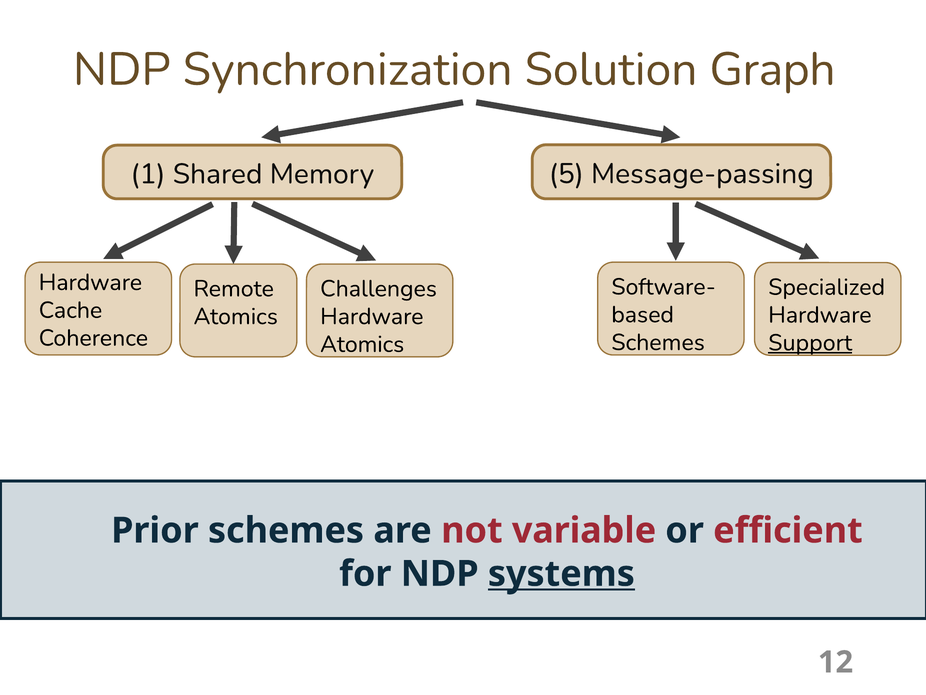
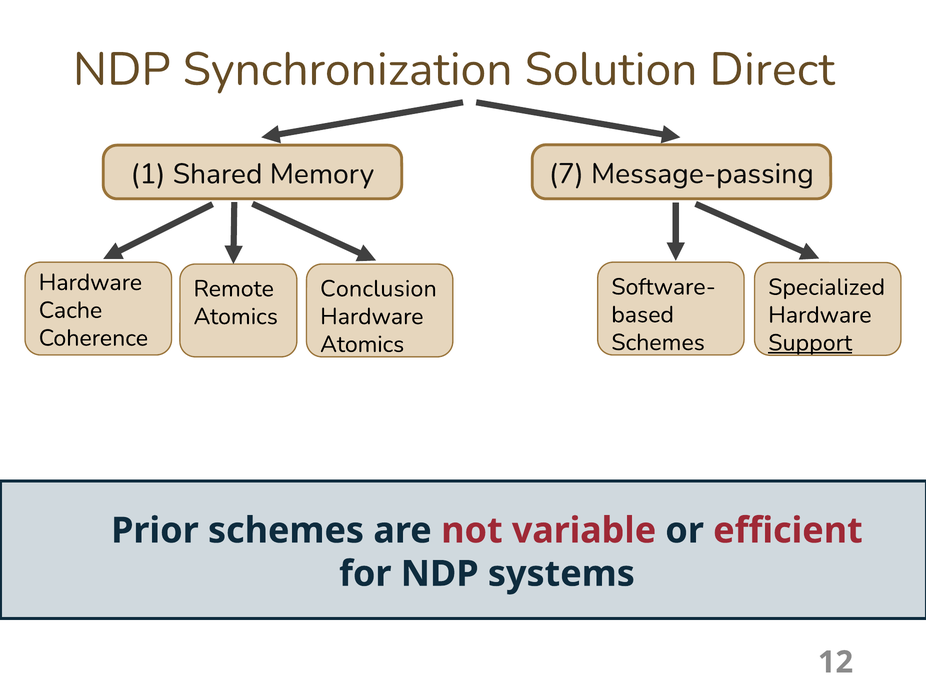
Graph: Graph -> Direct
5: 5 -> 7
Challenges: Challenges -> Conclusion
systems underline: present -> none
